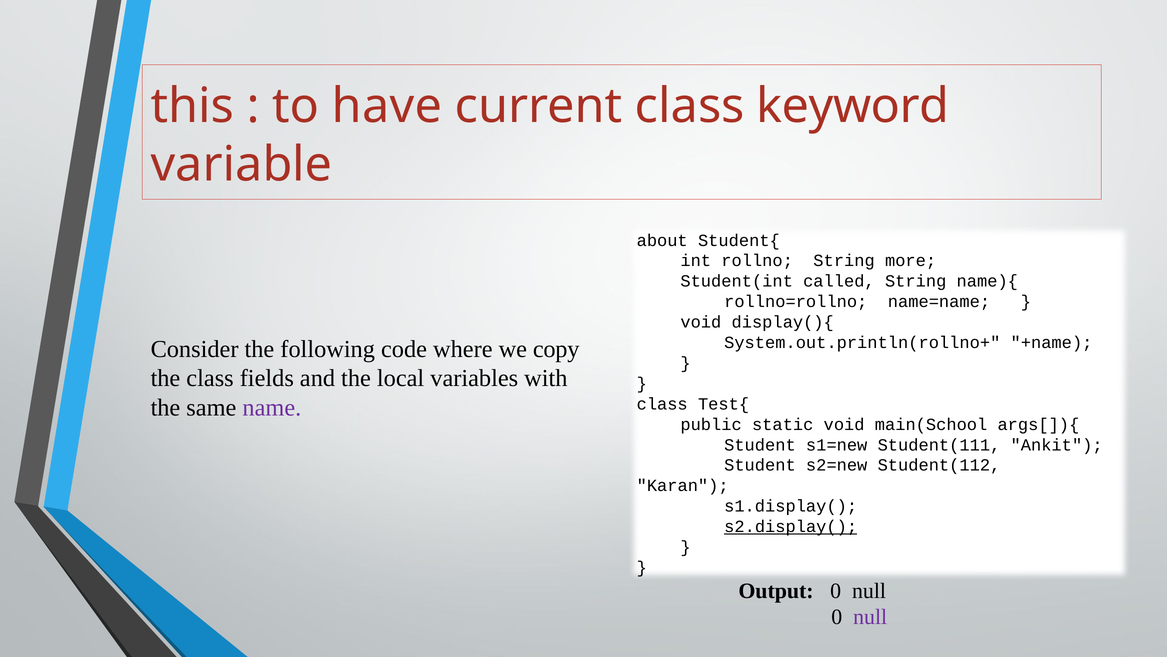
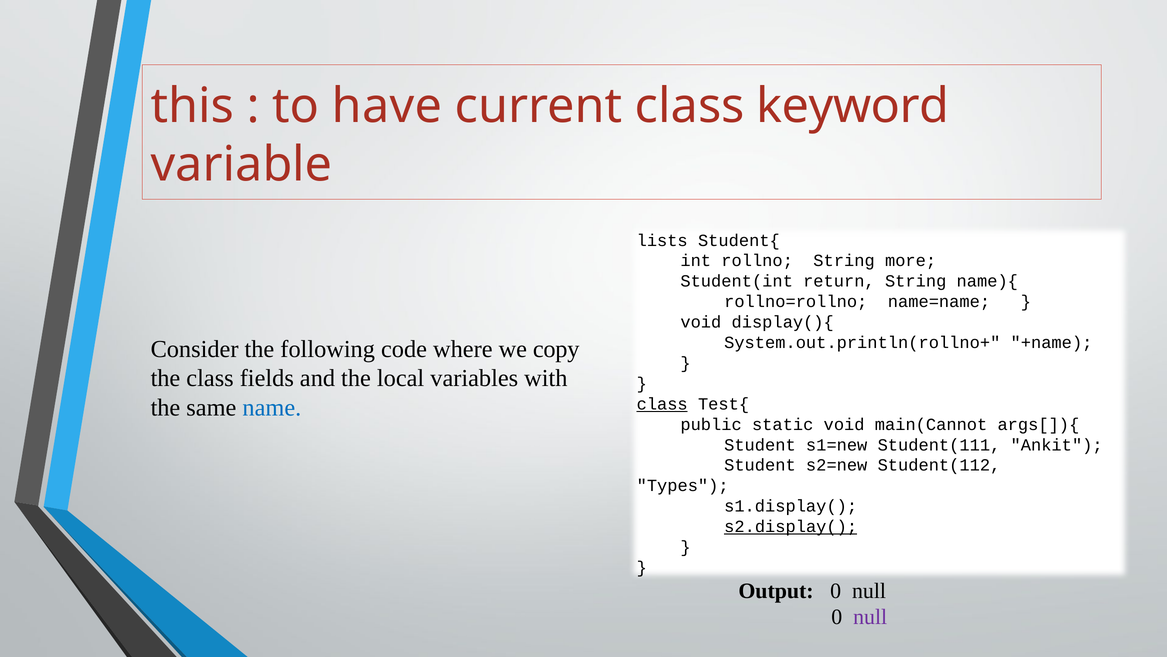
about: about -> lists
called: called -> return
name colour: purple -> blue
class at (662, 404) underline: none -> present
main(School: main(School -> main(Cannot
Karan: Karan -> Types
